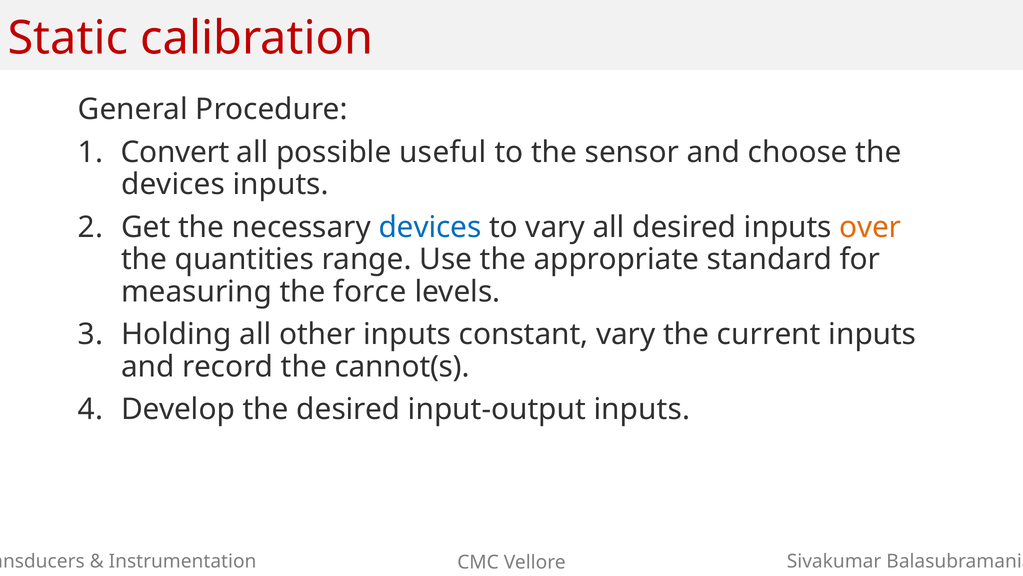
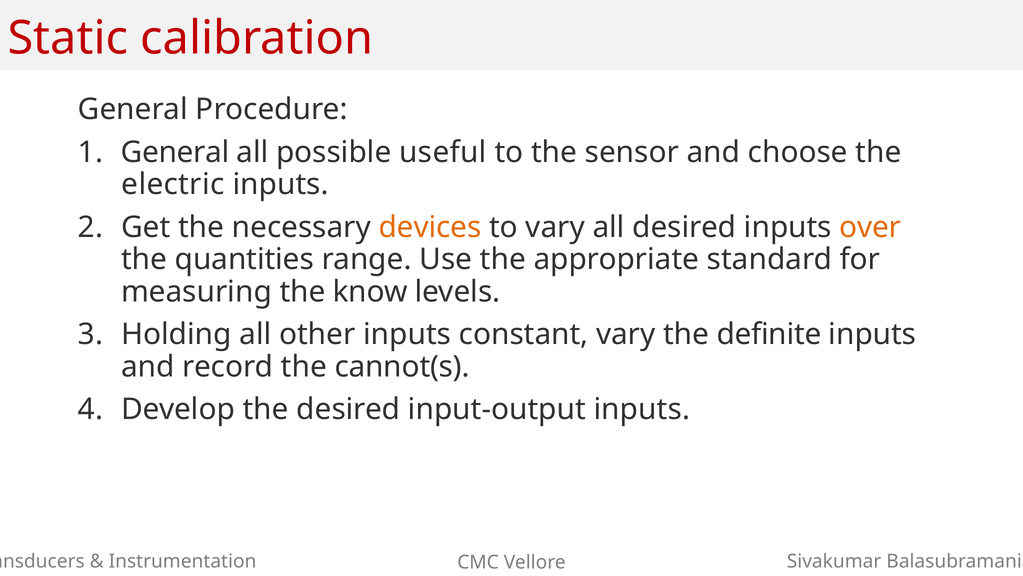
Convert at (175, 152): Convert -> General
devices at (173, 184): devices -> electric
devices at (430, 227) colour: blue -> orange
force: force -> know
current: current -> definite
